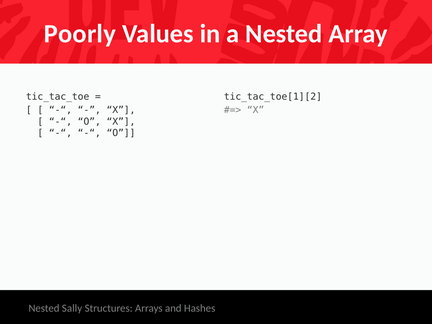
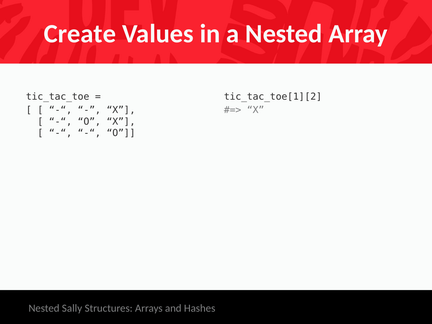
Poorly: Poorly -> Create
